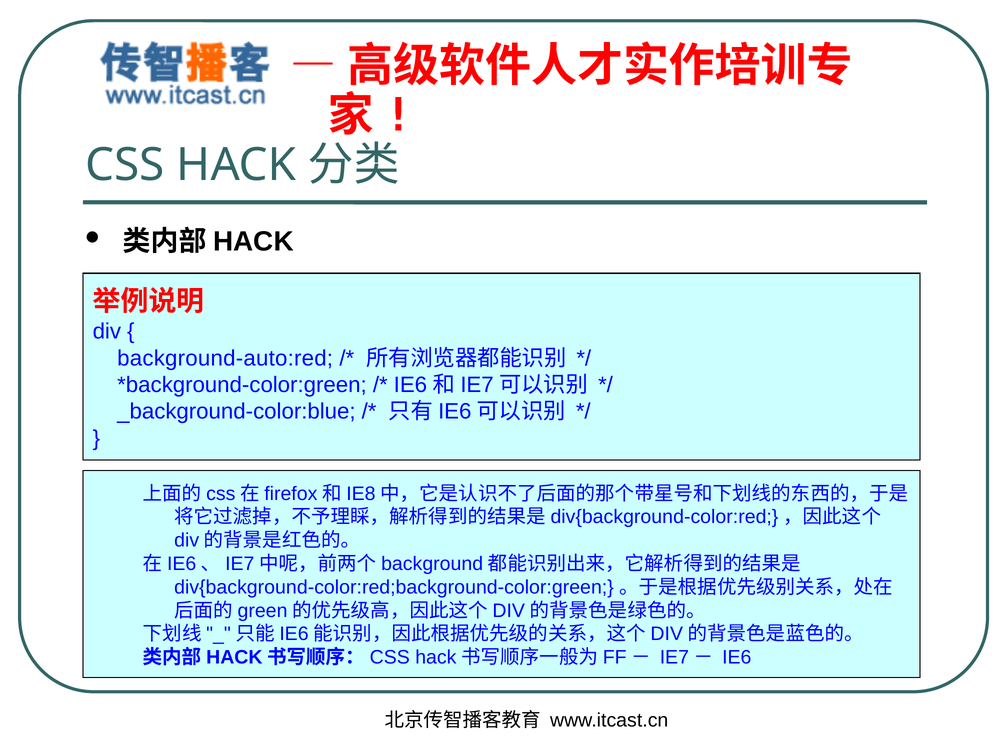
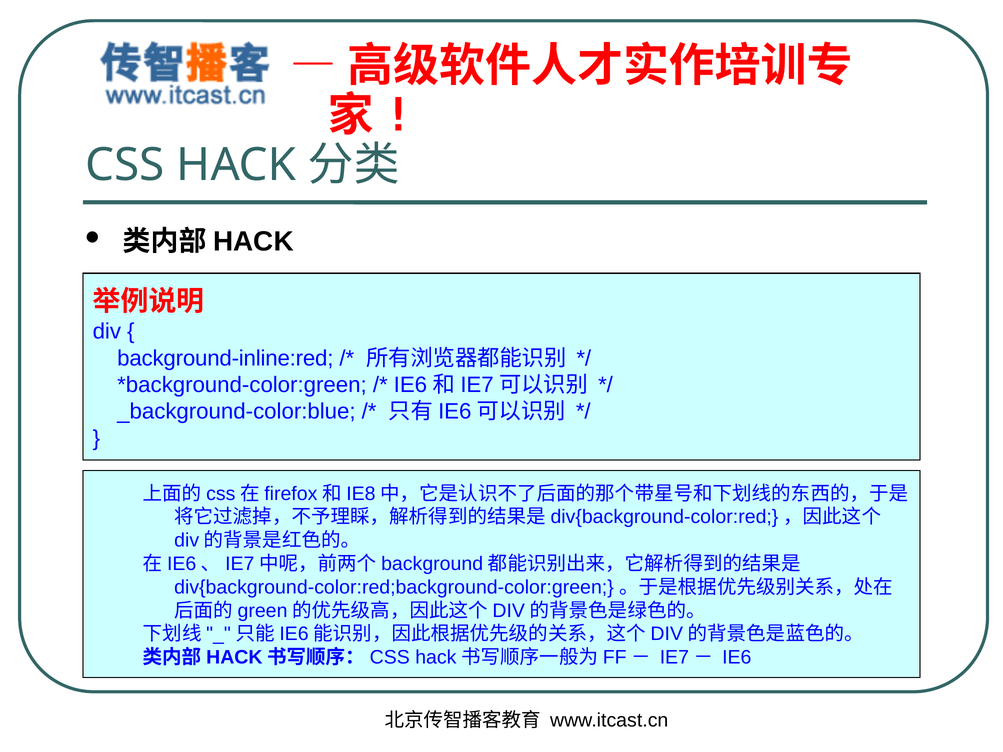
background-auto:red: background-auto:red -> background-inline:red
